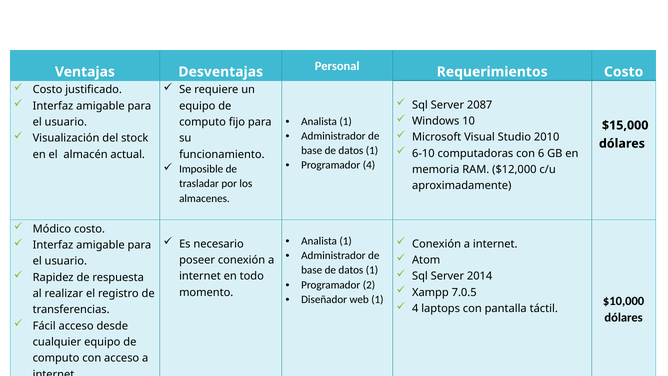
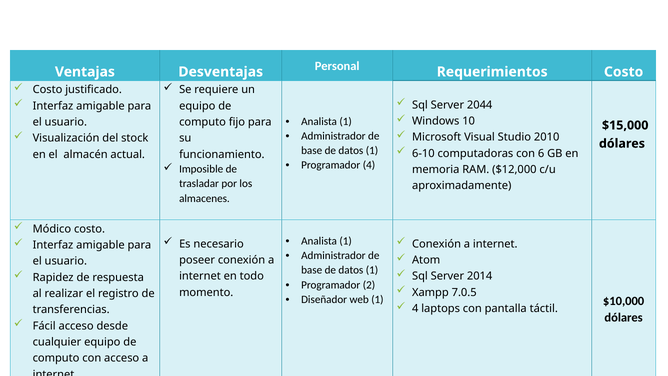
2087: 2087 -> 2044
